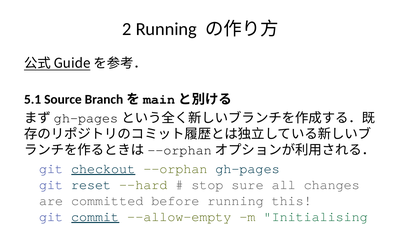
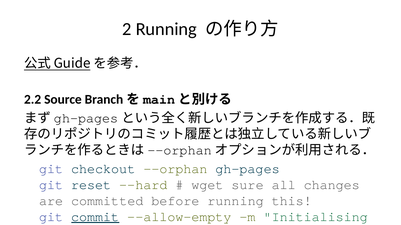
5.1 at (33, 100): 5.1 -> 2.2
checkout at (103, 169) underline: present -> none
stop: stop -> wget
